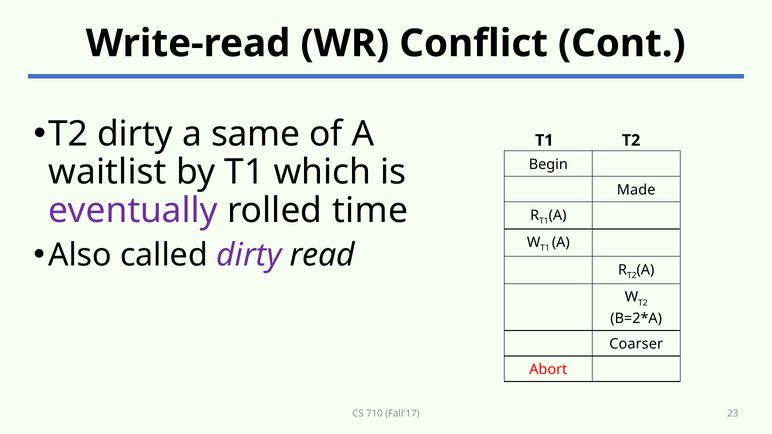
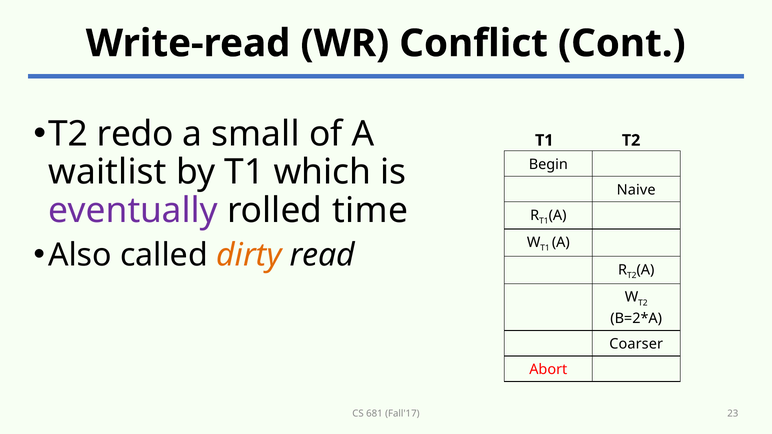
T2 dirty: dirty -> redo
same: same -> small
Made: Made -> Naive
dirty at (249, 255) colour: purple -> orange
710: 710 -> 681
